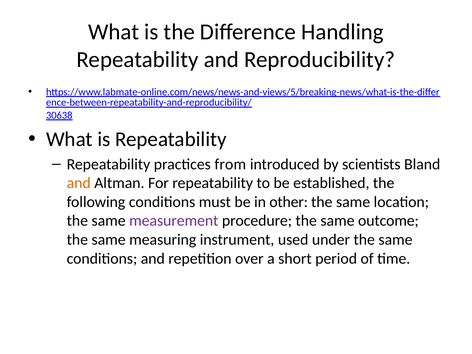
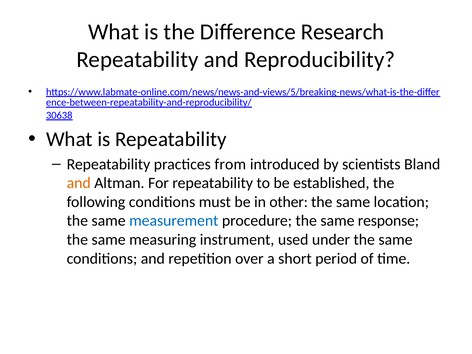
Handling: Handling -> Research
measurement colour: purple -> blue
outcome: outcome -> response
